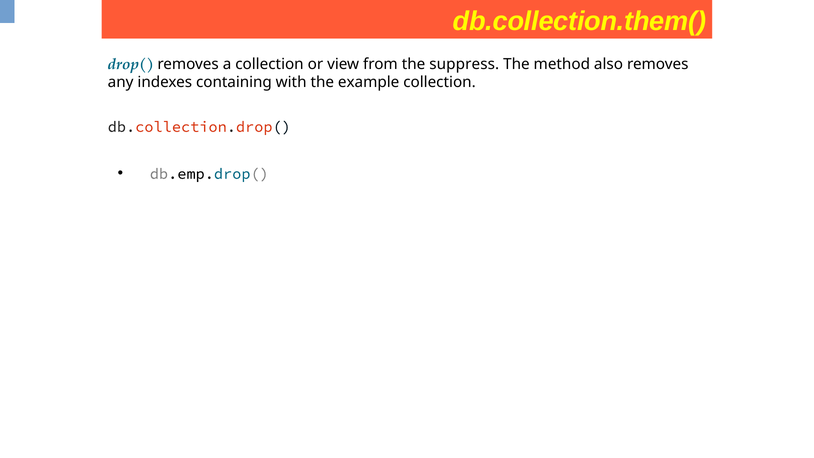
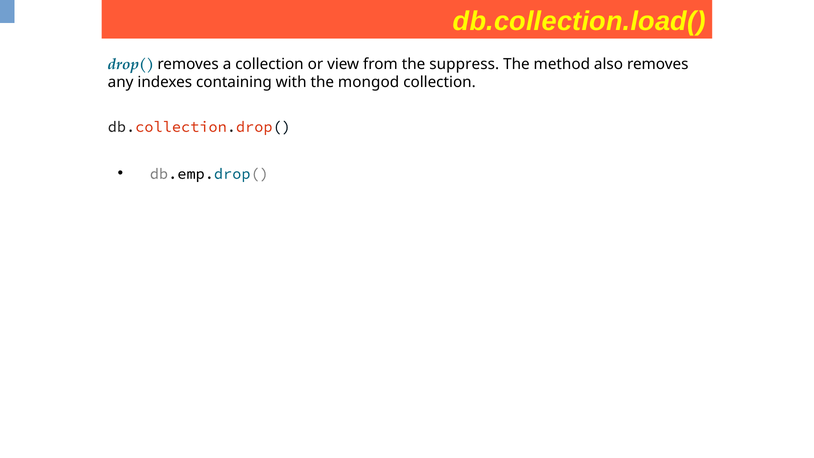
db.collection.them(: db.collection.them( -> db.collection.load(
example: example -> mongod
